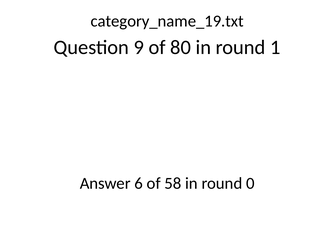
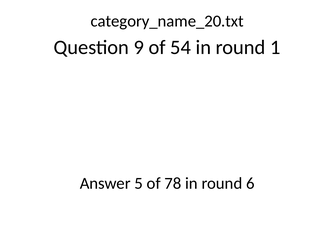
category_name_19.txt: category_name_19.txt -> category_name_20.txt
80: 80 -> 54
6: 6 -> 5
58: 58 -> 78
0: 0 -> 6
